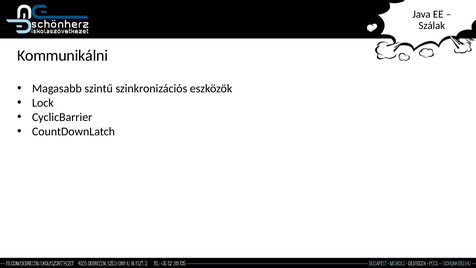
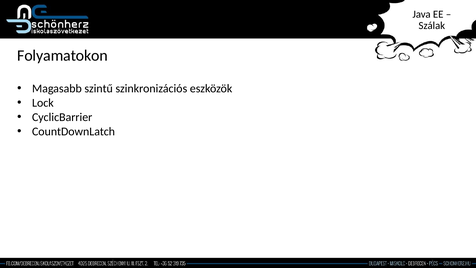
Kommunikálni: Kommunikálni -> Folyamatokon
